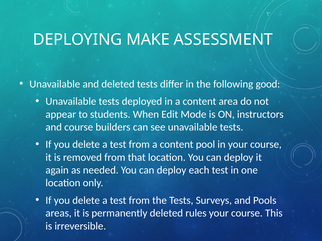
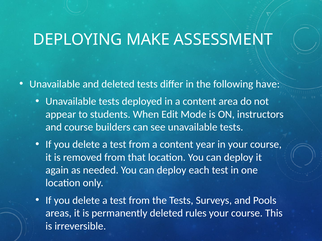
good: good -> have
pool: pool -> year
